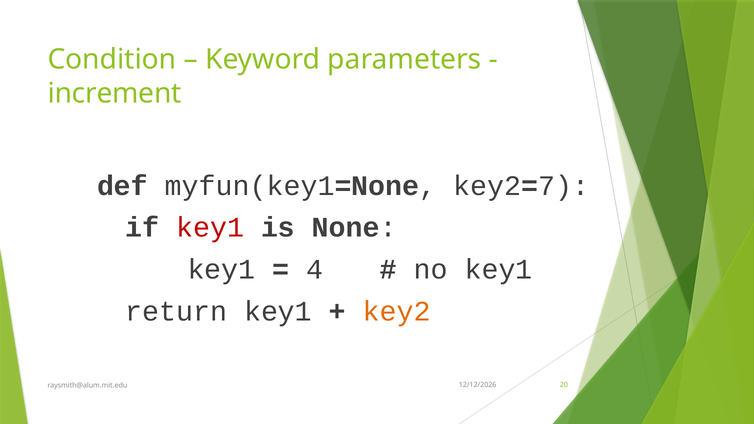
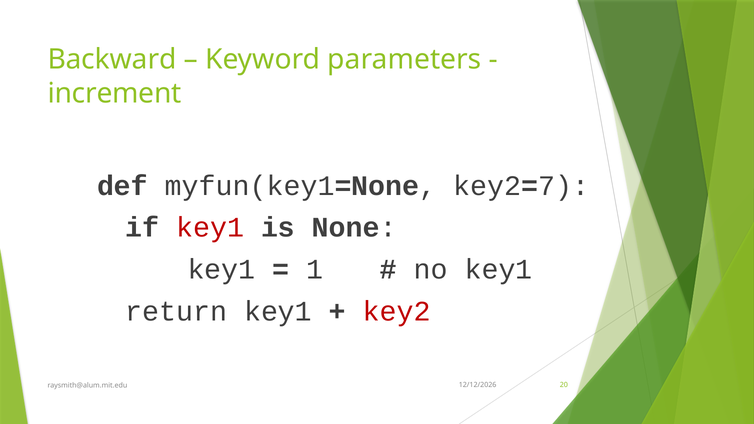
Condition: Condition -> Backward
4: 4 -> 1
key2 colour: orange -> red
